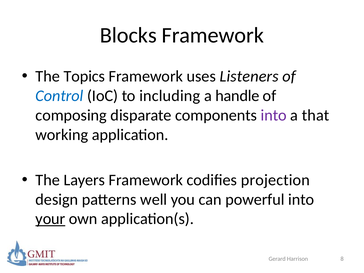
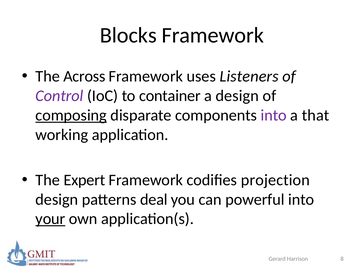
Topics: Topics -> Across
Control colour: blue -> purple
including: including -> container
a handle: handle -> design
composing underline: none -> present
Layers: Layers -> Expert
well: well -> deal
